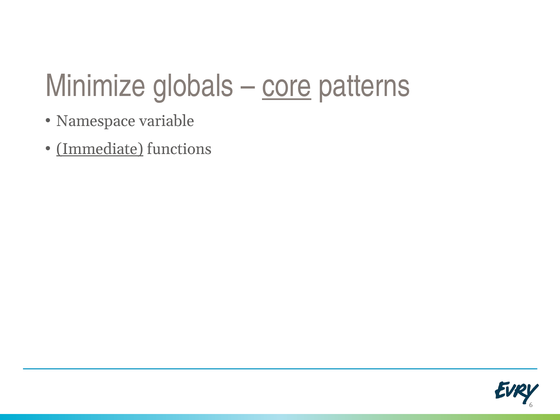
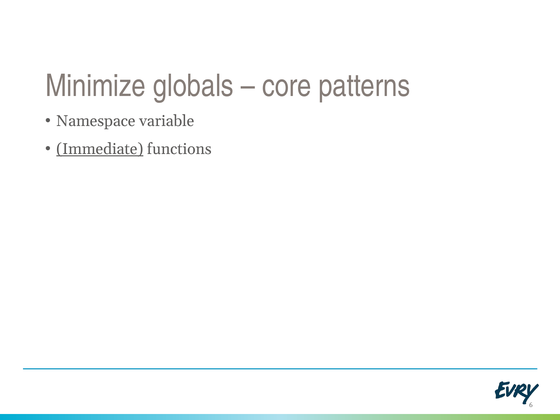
core underline: present -> none
